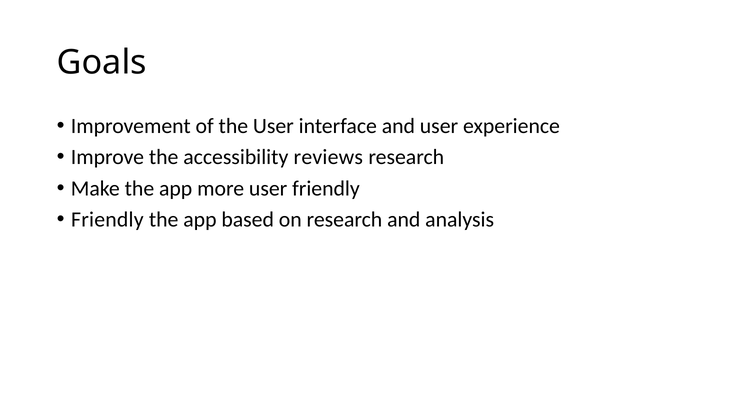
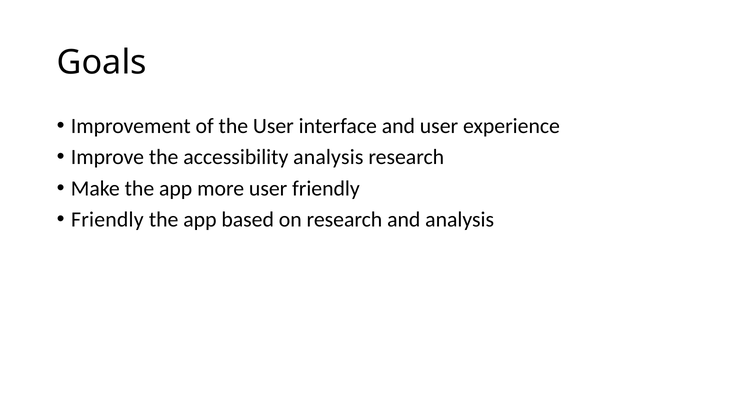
accessibility reviews: reviews -> analysis
